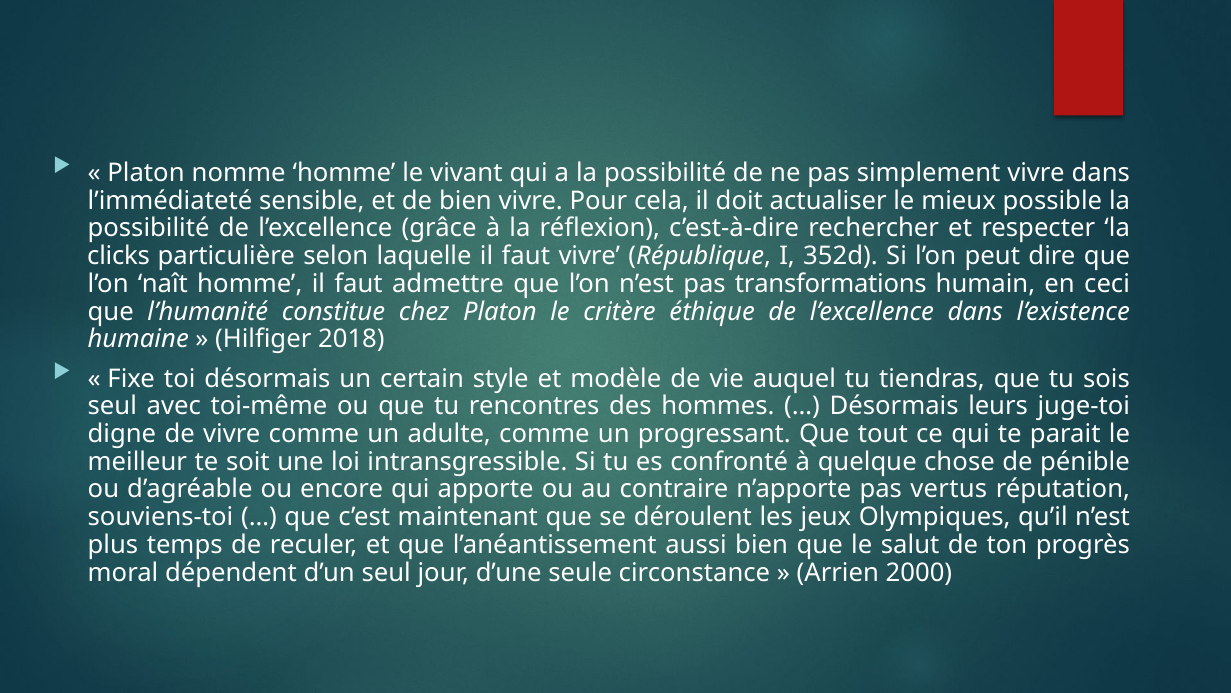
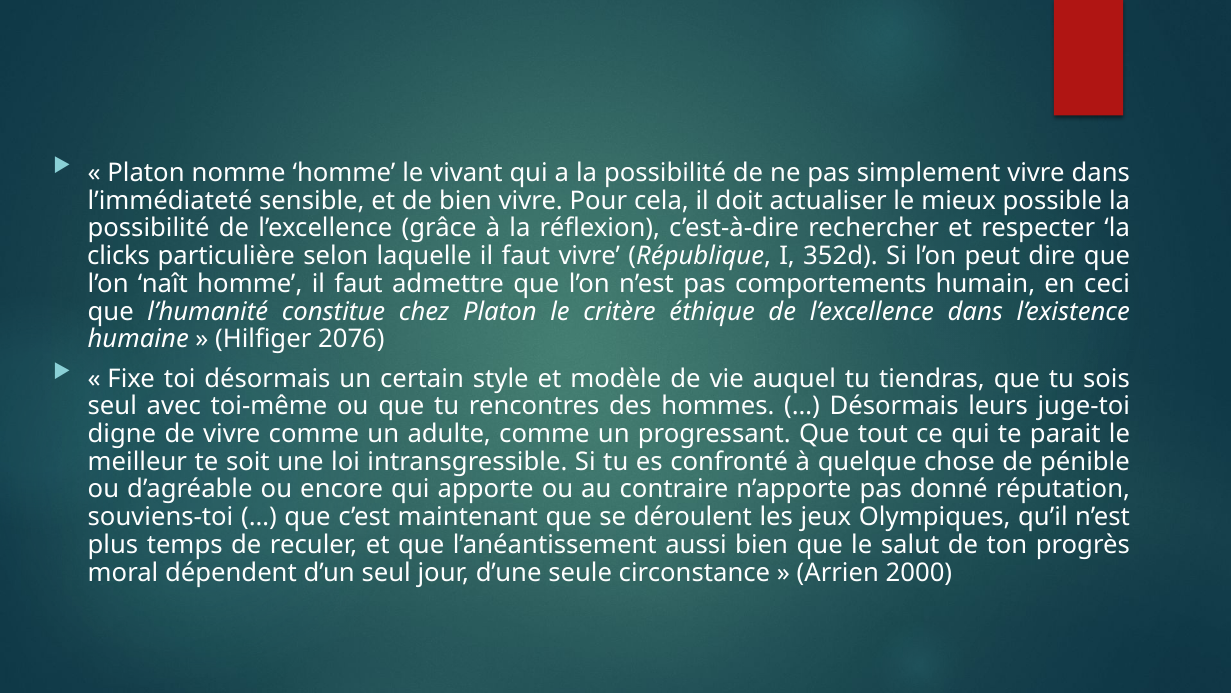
transformations: transformations -> comportements
2018: 2018 -> 2076
vertus: vertus -> donné
